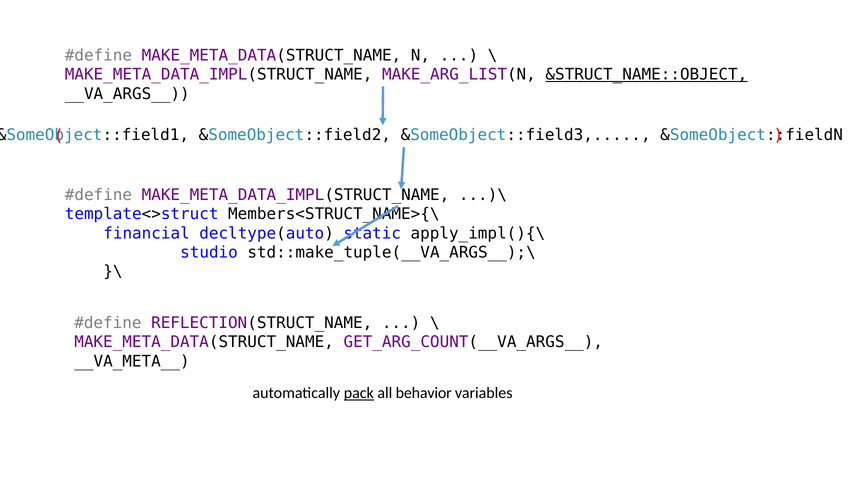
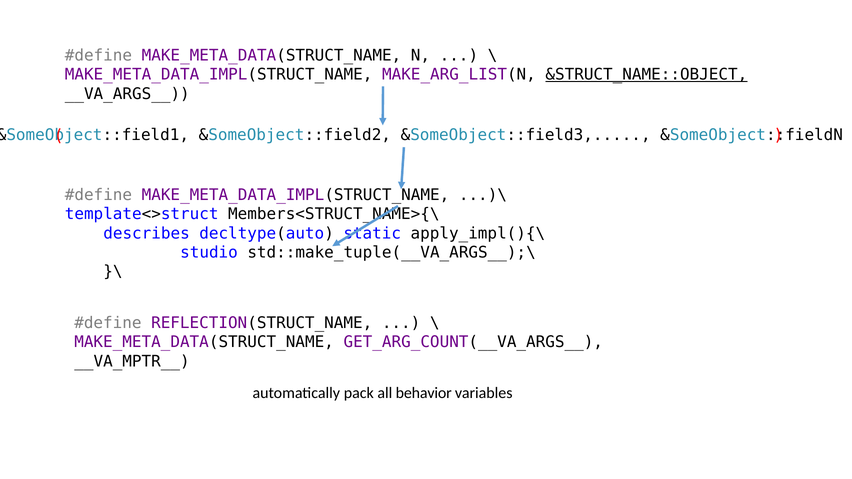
financial: financial -> describes
__VA_META__: __VA_META__ -> __VA_MPTR__
pack underline: present -> none
